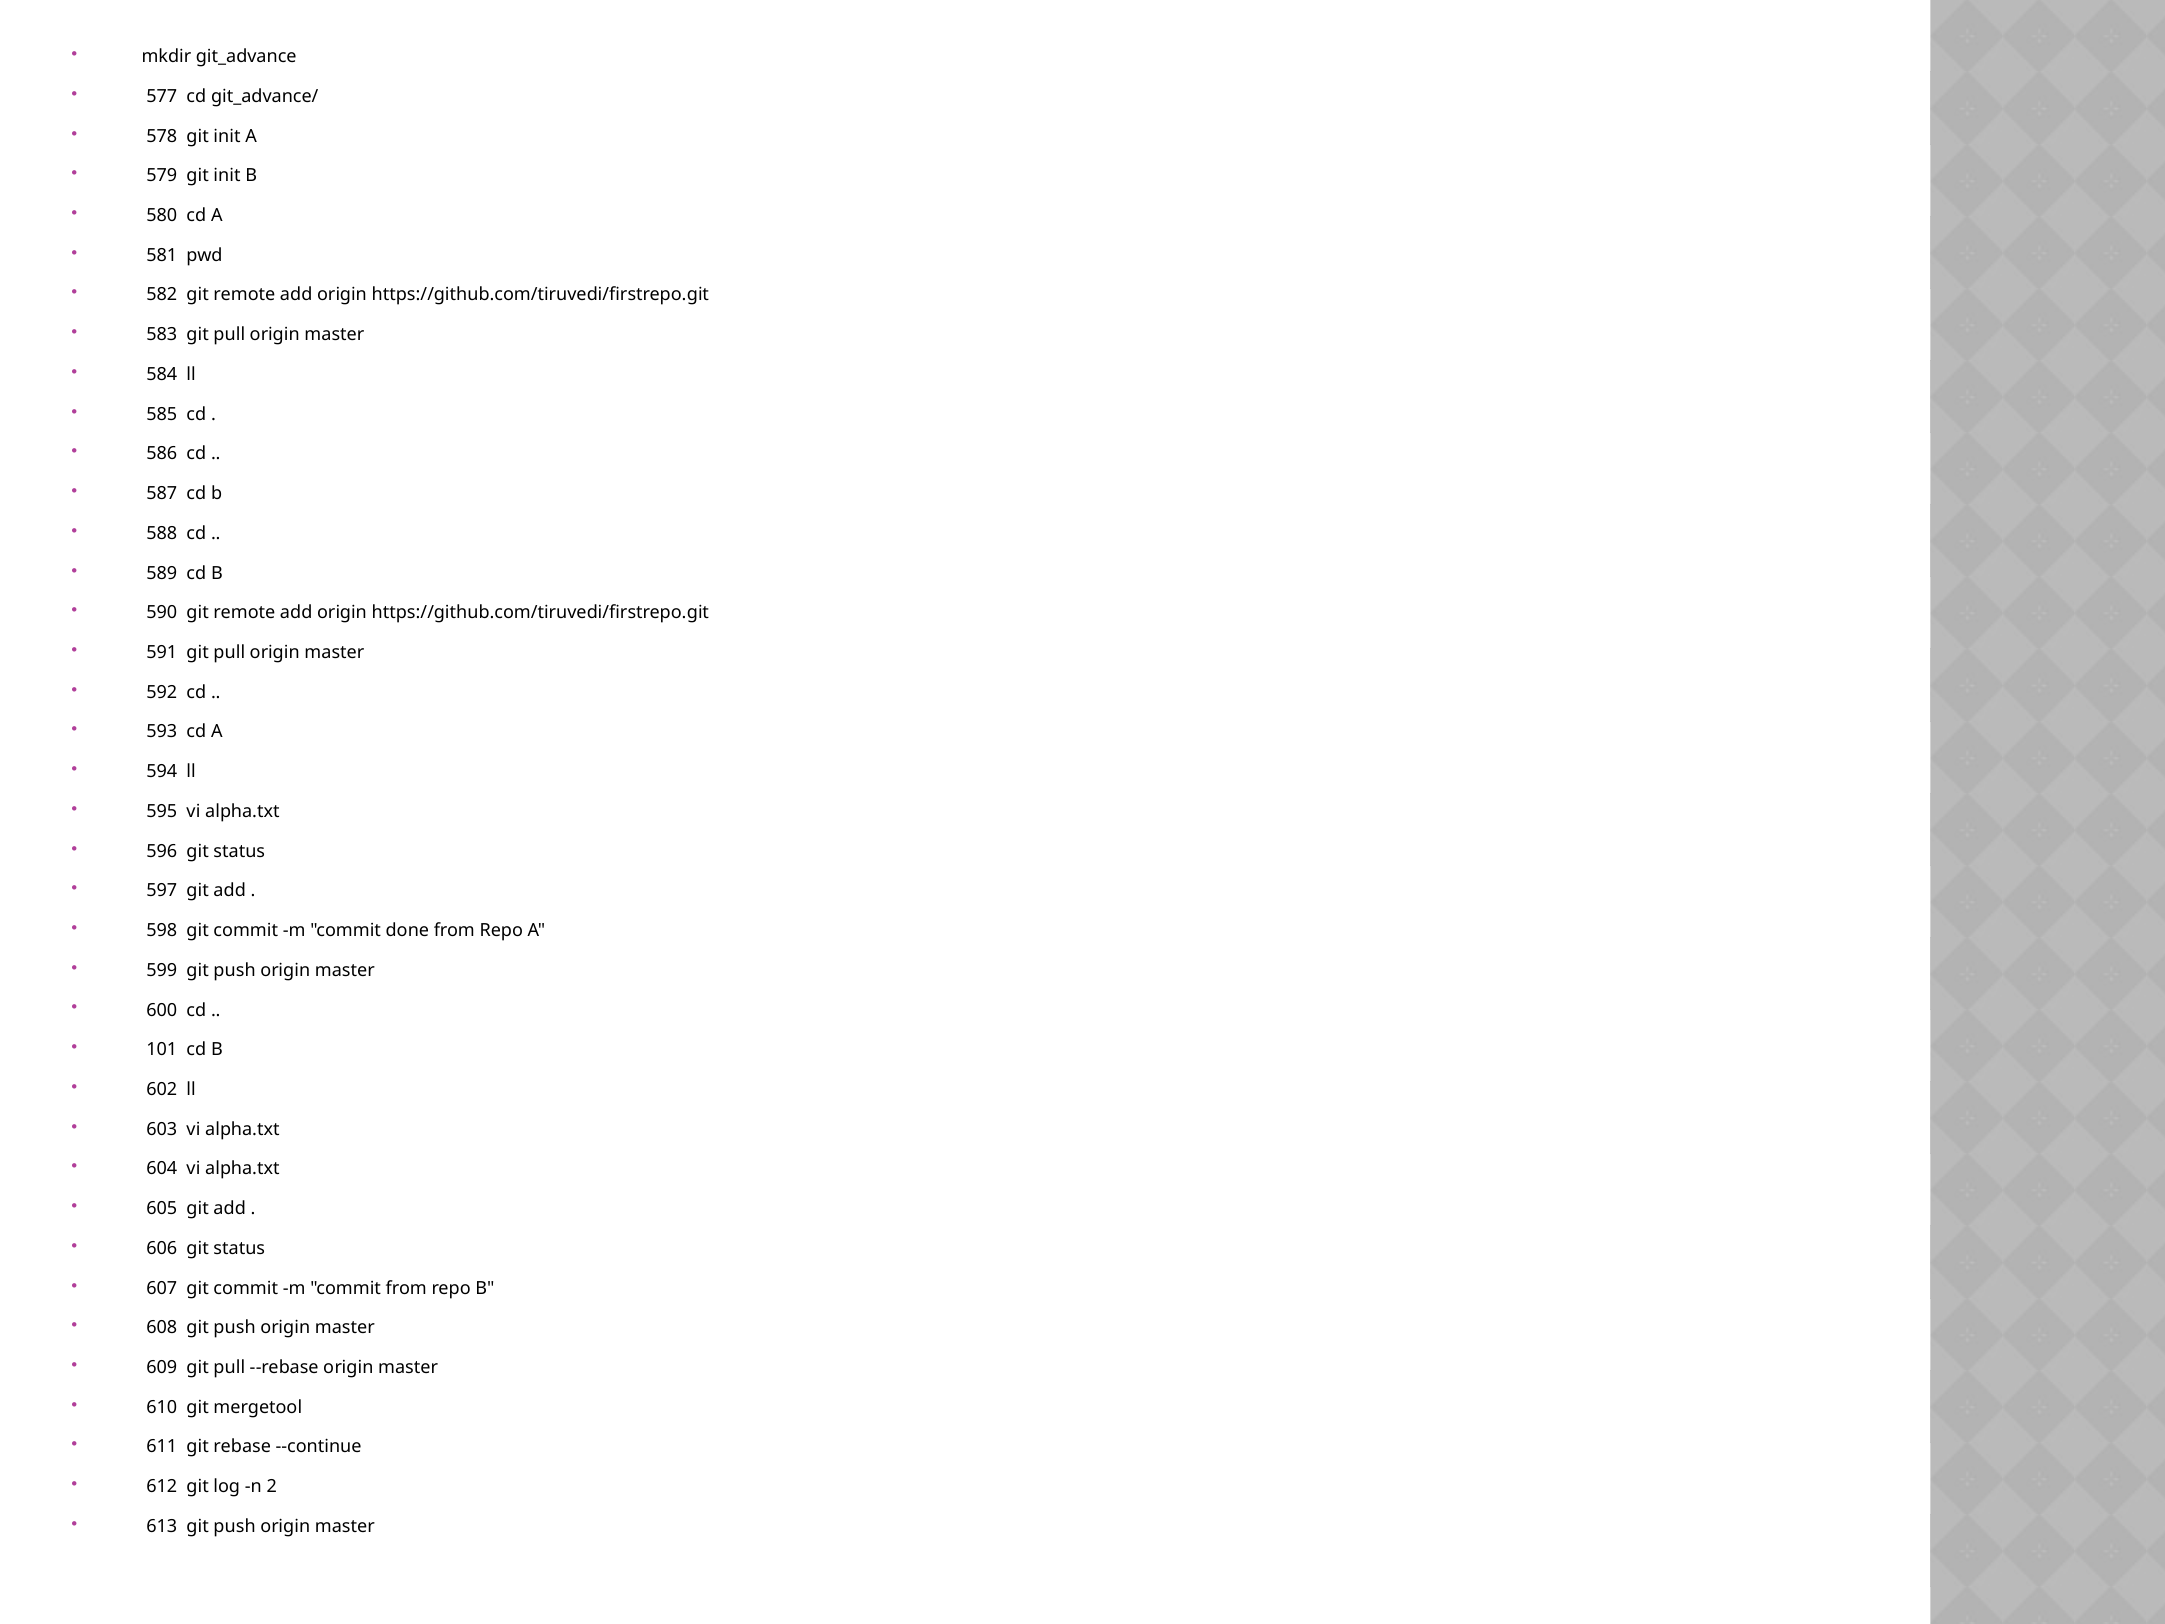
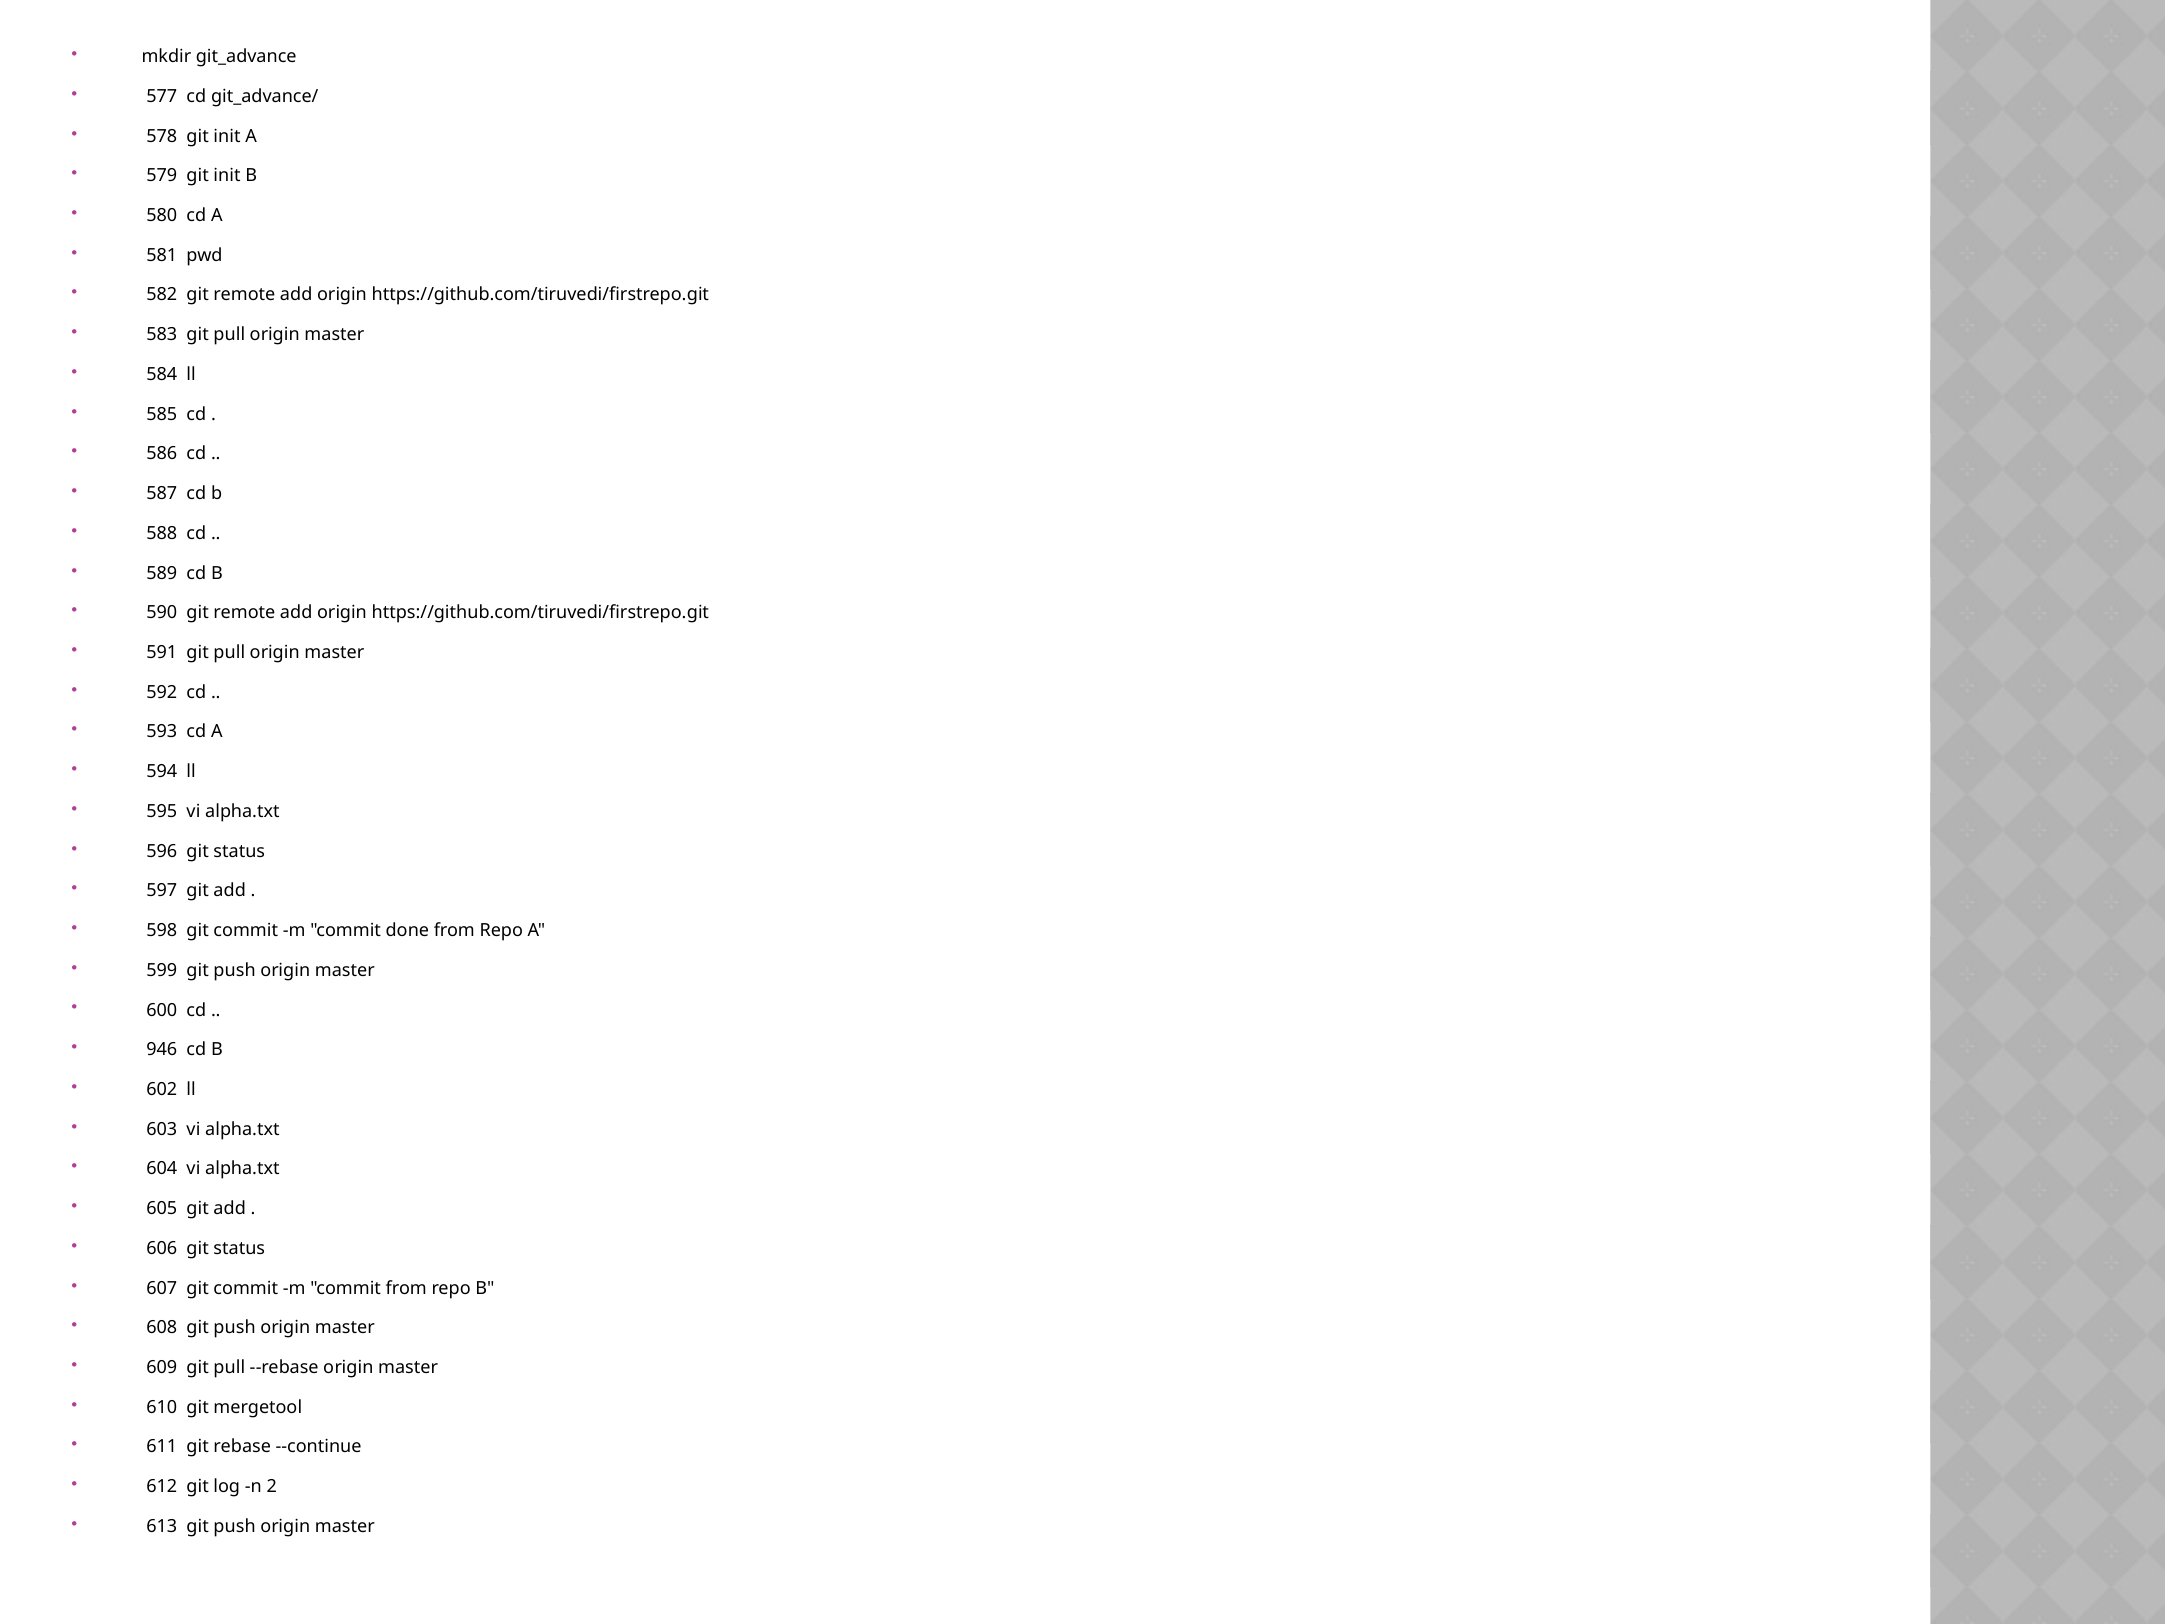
101: 101 -> 946
